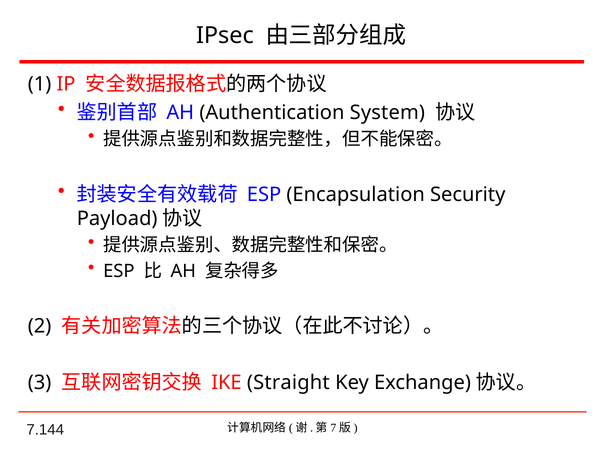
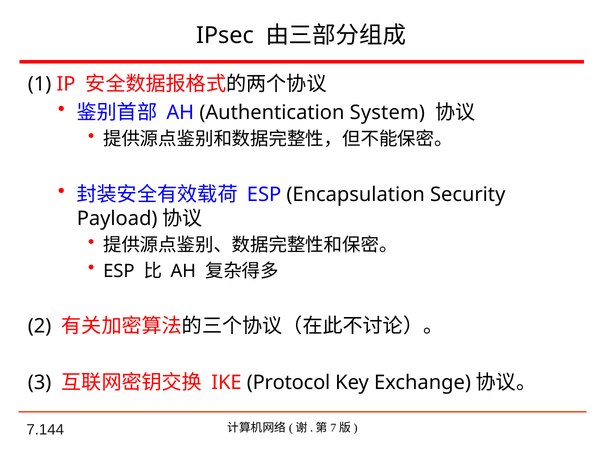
Straight: Straight -> Protocol
